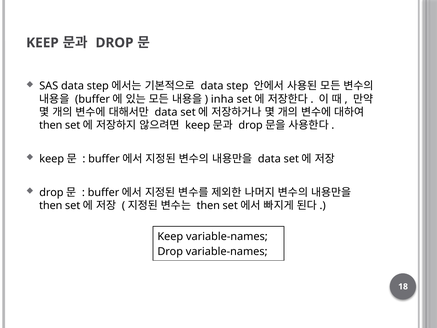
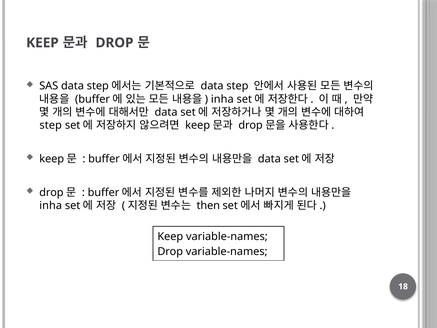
then at (51, 125): then -> step
then at (51, 205): then -> inha
